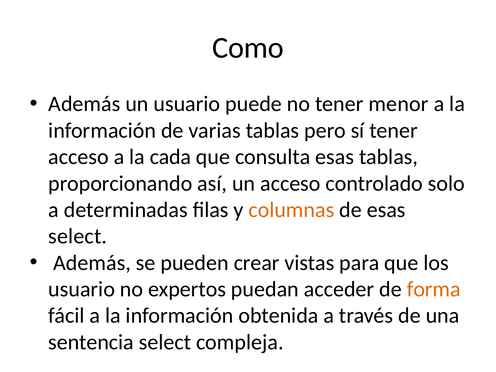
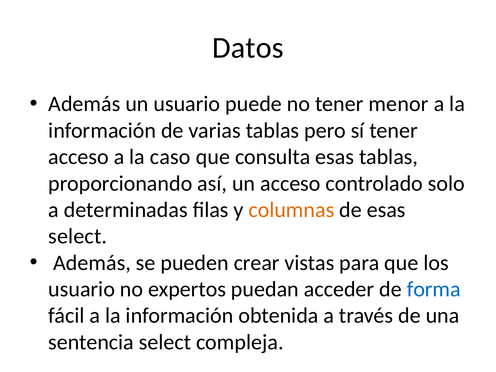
Como: Como -> Datos
cada: cada -> caso
forma colour: orange -> blue
